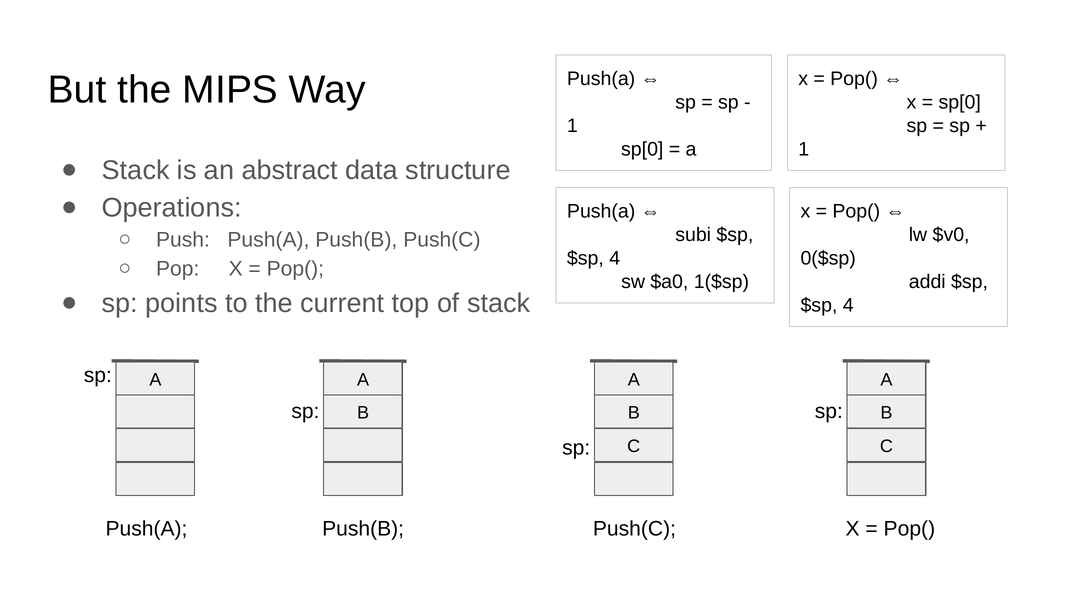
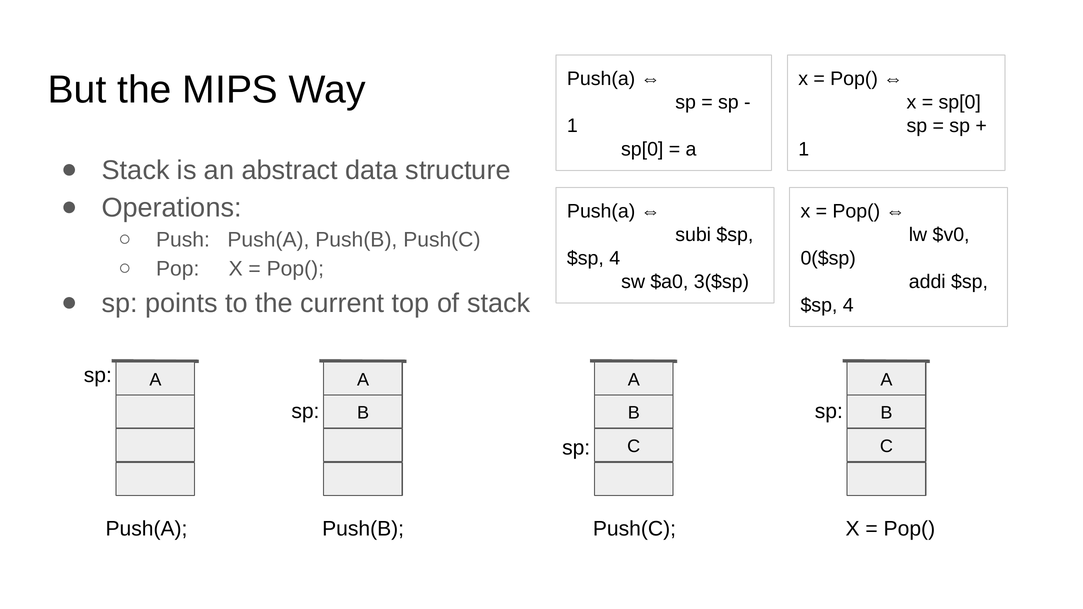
1($sp: 1($sp -> 3($sp
